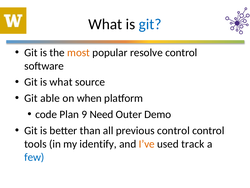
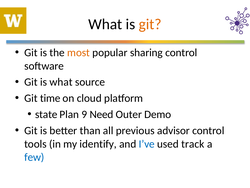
git at (150, 24) colour: blue -> orange
resolve: resolve -> sharing
able: able -> time
when: when -> cloud
code: code -> state
previous control: control -> advisor
I’ve colour: orange -> blue
